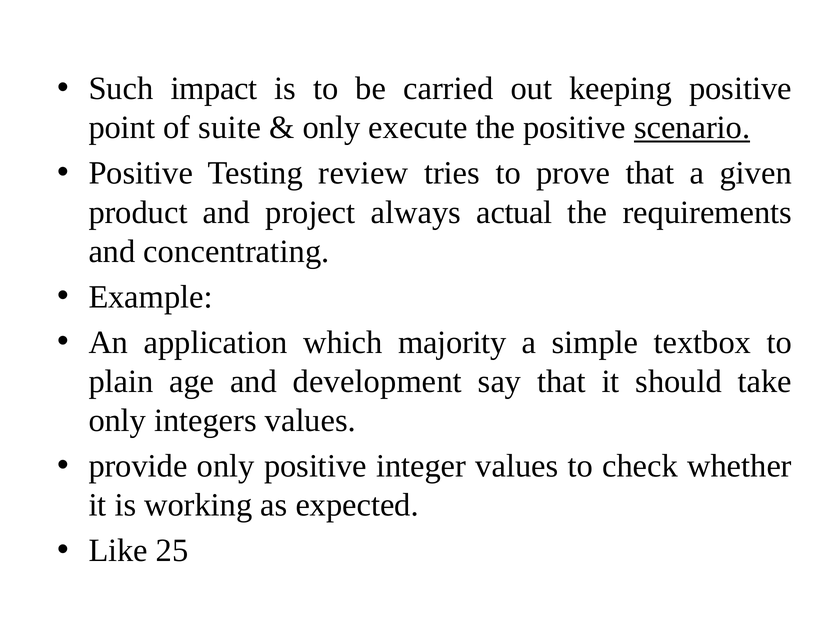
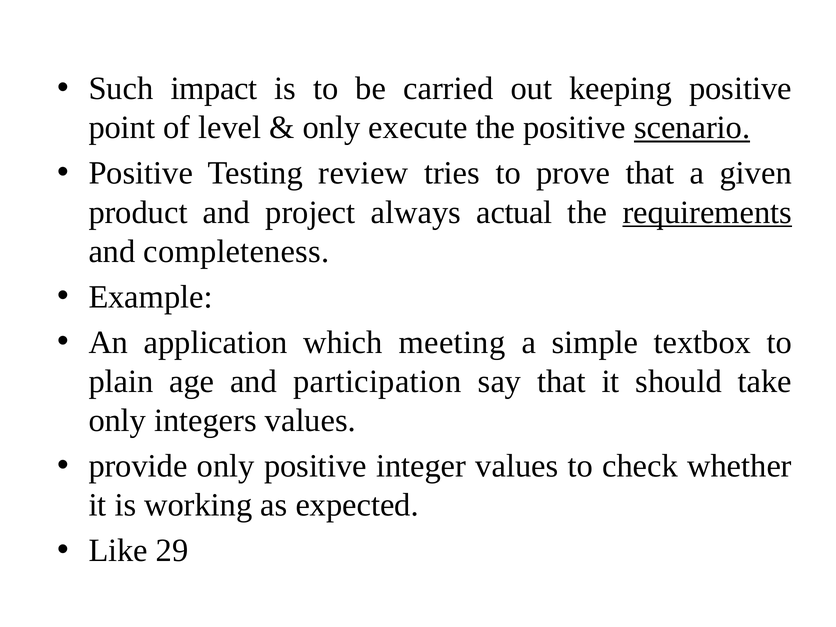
suite: suite -> level
requirements underline: none -> present
concentrating: concentrating -> completeness
majority: majority -> meeting
development: development -> participation
25: 25 -> 29
